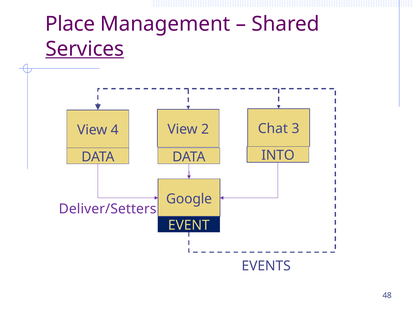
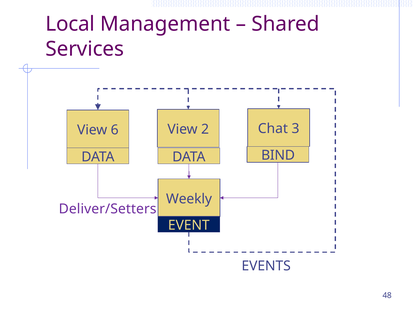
Place: Place -> Local
Services underline: present -> none
4: 4 -> 6
INTO: INTO -> BIND
Google: Google -> Weekly
